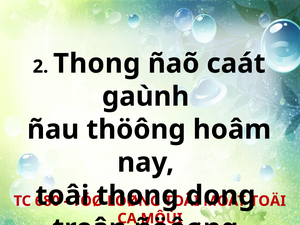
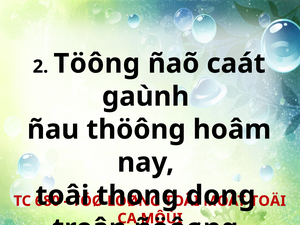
2 Thong: Thong -> Töông
